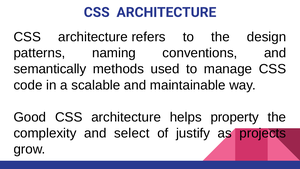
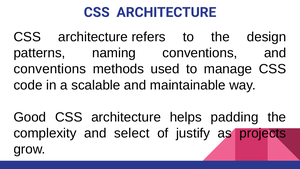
semantically at (50, 69): semantically -> conventions
property: property -> padding
